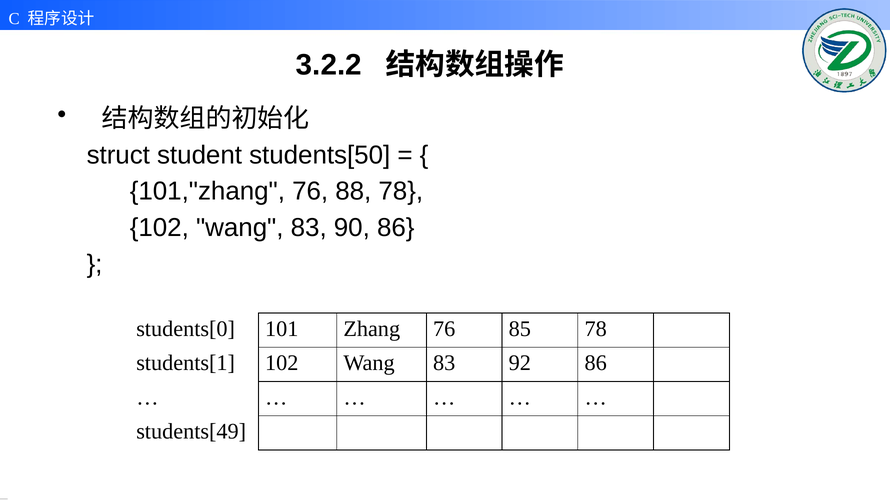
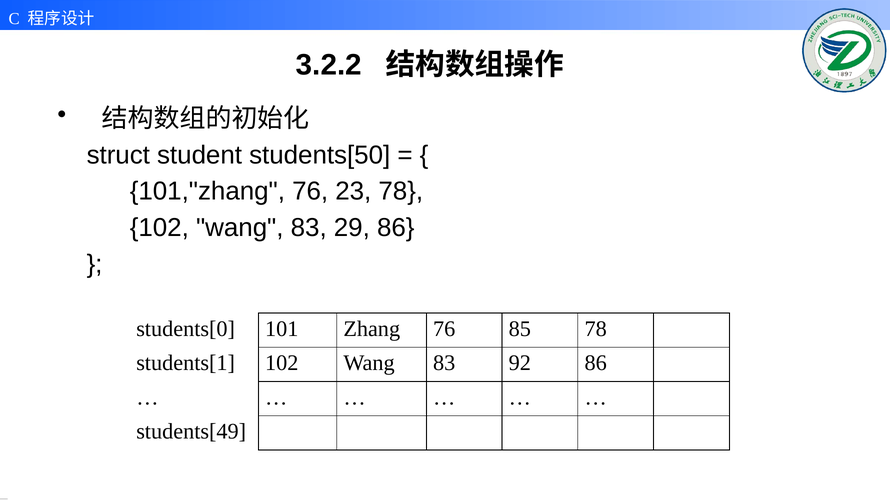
88: 88 -> 23
90: 90 -> 29
